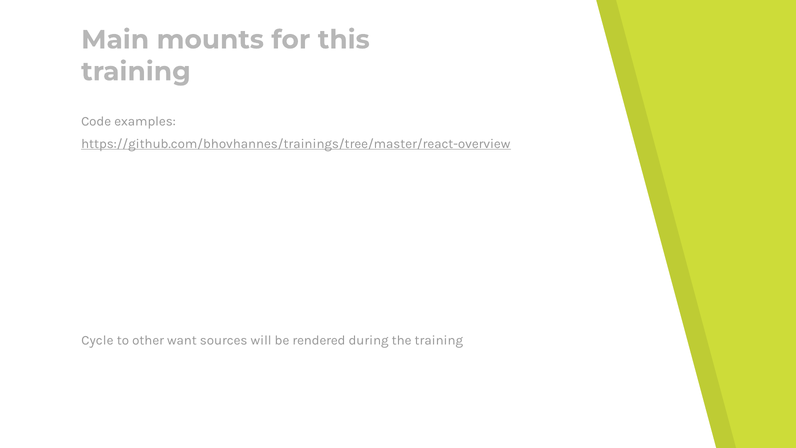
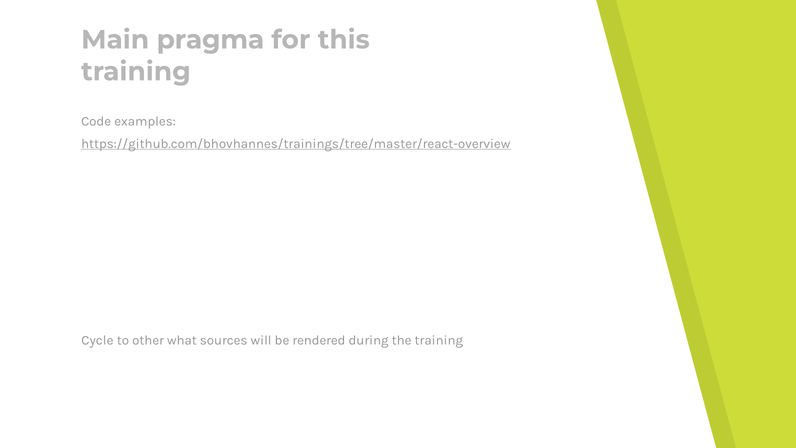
mounts: mounts -> pragma
want: want -> what
